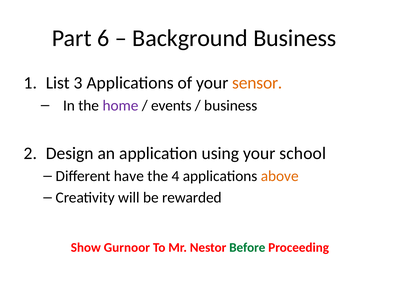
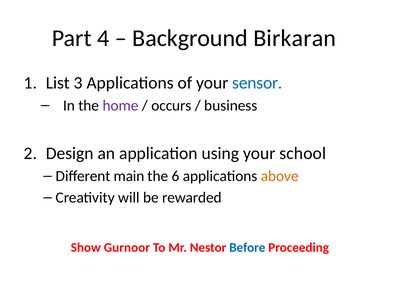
6: 6 -> 4
Background Business: Business -> Birkaran
sensor colour: orange -> blue
events: events -> occurs
have: have -> main
4: 4 -> 6
Before colour: green -> blue
